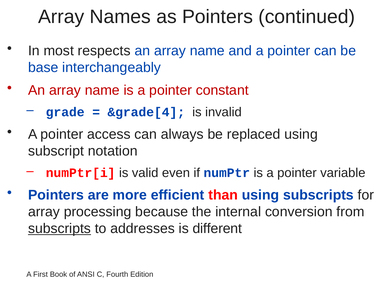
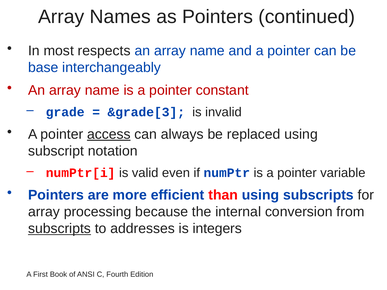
&grade[4: &grade[4 -> &grade[3
access underline: none -> present
different: different -> integers
